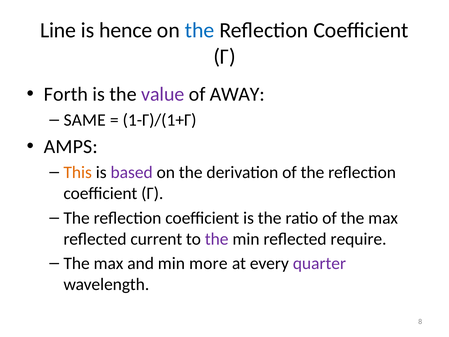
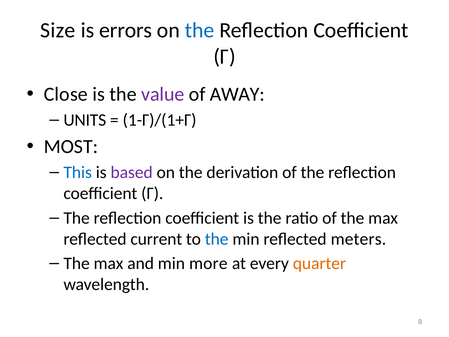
Line: Line -> Size
hence: hence -> errors
Forth: Forth -> Close
SAME: SAME -> UNITS
AMPS: AMPS -> MOST
This colour: orange -> blue
the at (217, 239) colour: purple -> blue
require: require -> meters
quarter colour: purple -> orange
